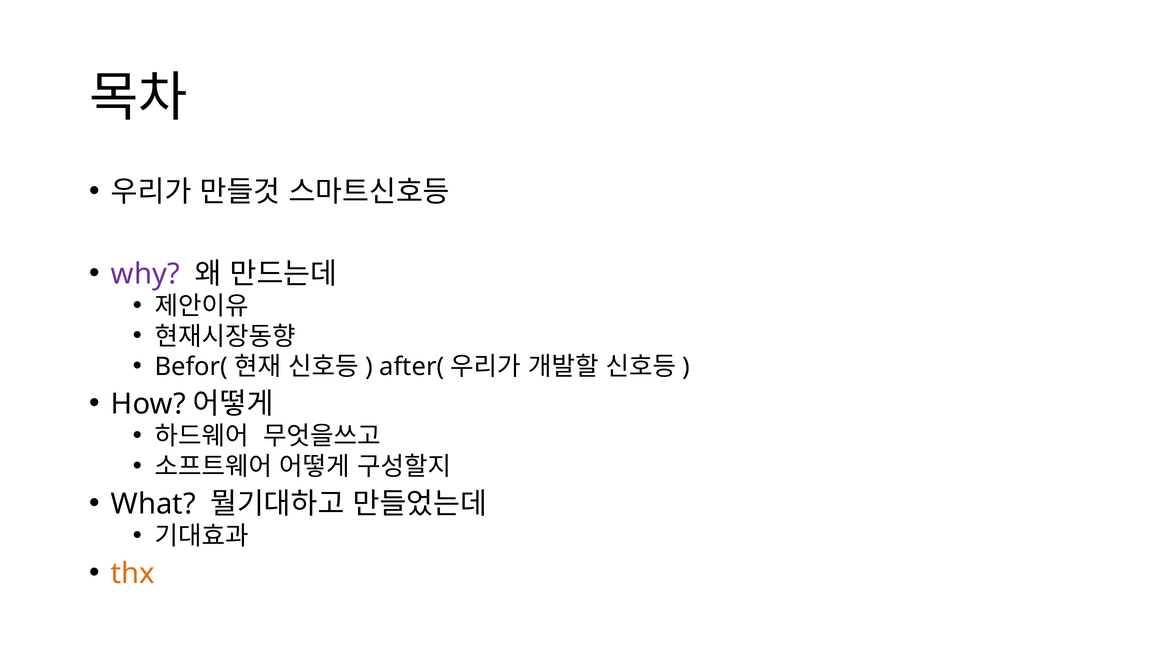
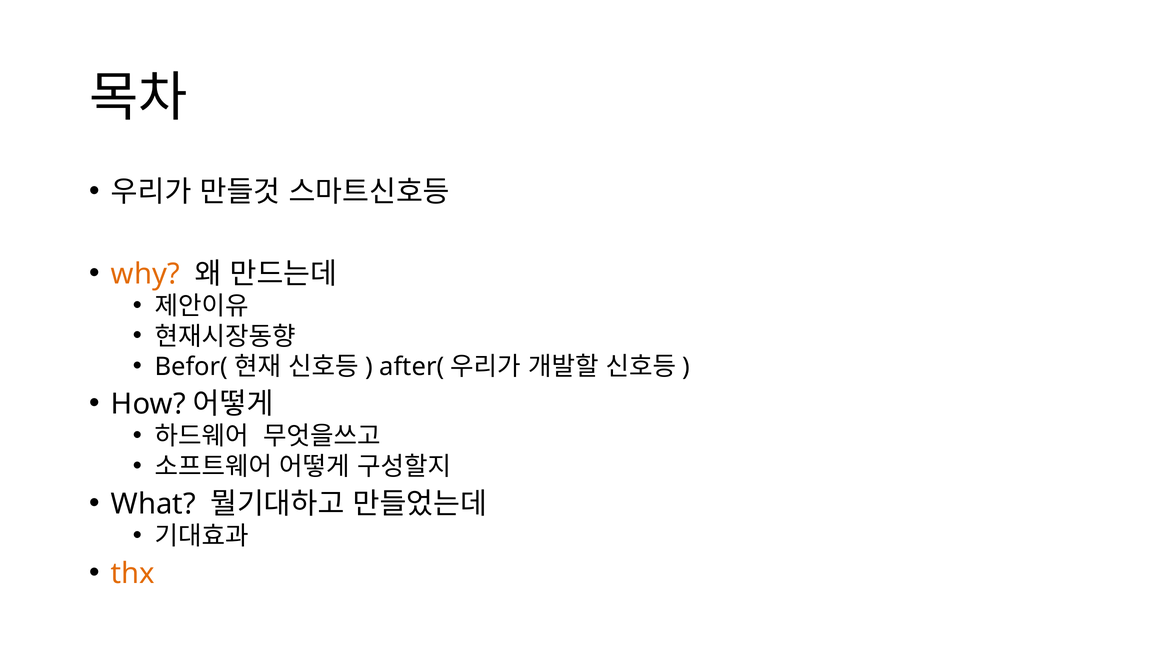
why colour: purple -> orange
